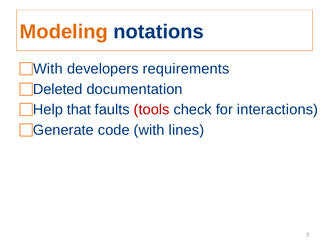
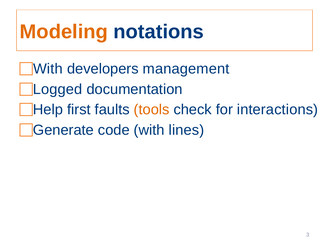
requirements: requirements -> management
Deleted: Deleted -> Logged
that: that -> first
tools colour: red -> orange
